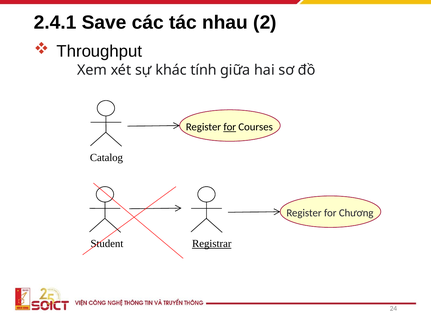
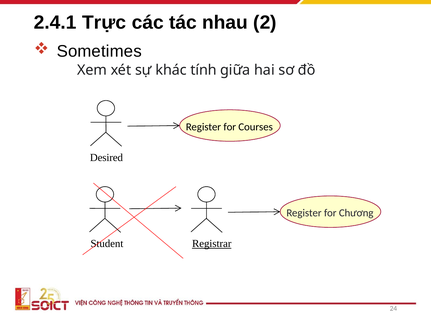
Save: Save -> Trực
Throughput: Throughput -> Sometimes
for at (230, 127) underline: present -> none
Catalog: Catalog -> Desired
